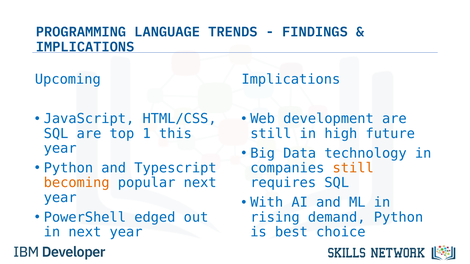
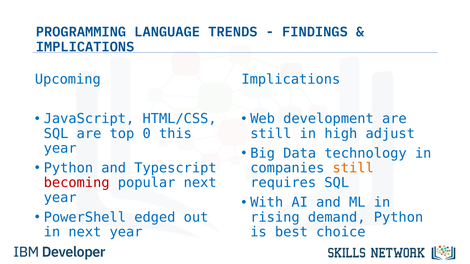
1: 1 -> 0
future: future -> adjust
becoming colour: orange -> red
